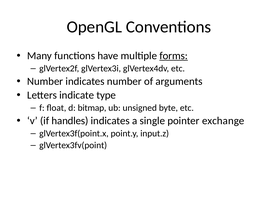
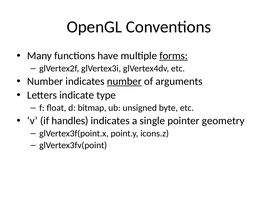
number at (124, 82) underline: none -> present
exchange: exchange -> geometry
input.z: input.z -> icons.z
